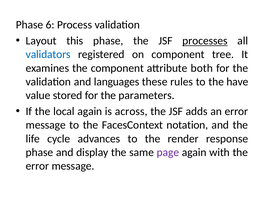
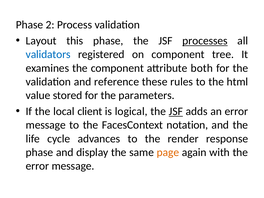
6: 6 -> 2
languages: languages -> reference
have: have -> html
local again: again -> client
across: across -> logical
JSF at (176, 111) underline: none -> present
page colour: purple -> orange
